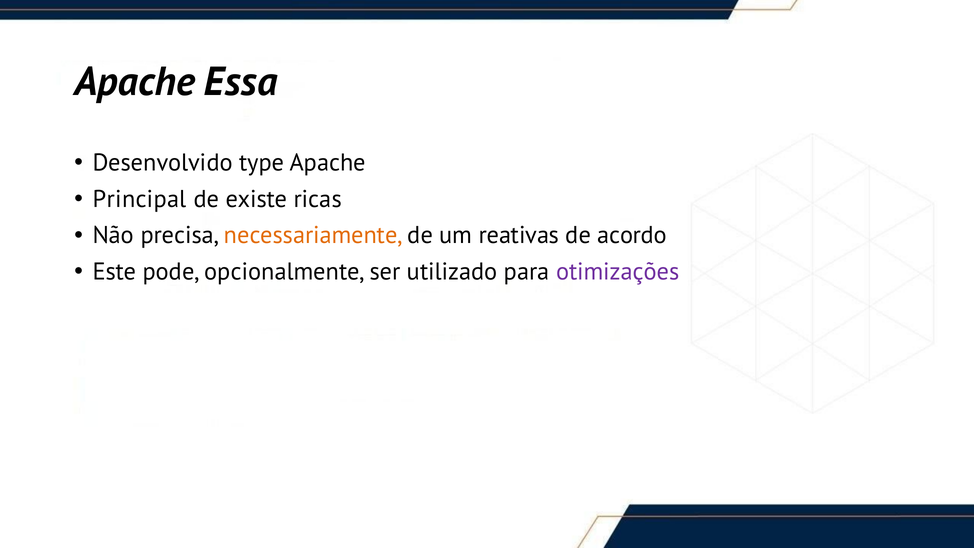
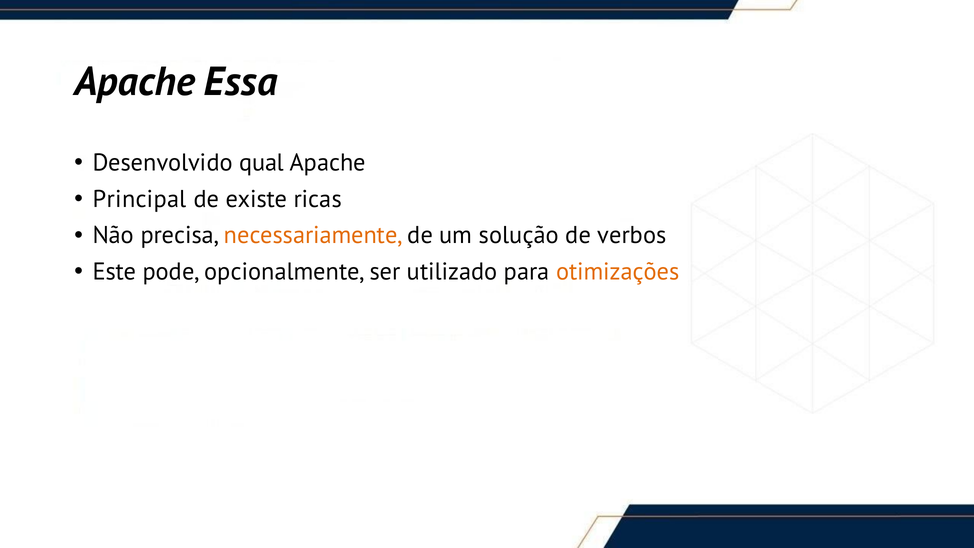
type: type -> qual
reativas: reativas -> solução
acordo: acordo -> verbos
otimizações colour: purple -> orange
